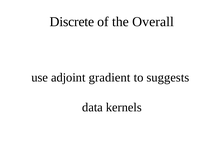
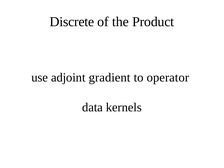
Overall: Overall -> Product
suggests: suggests -> operator
